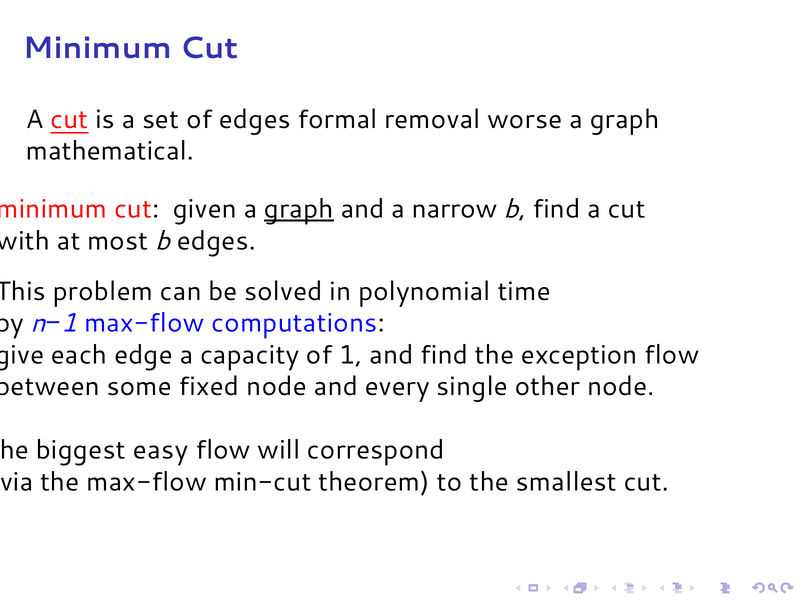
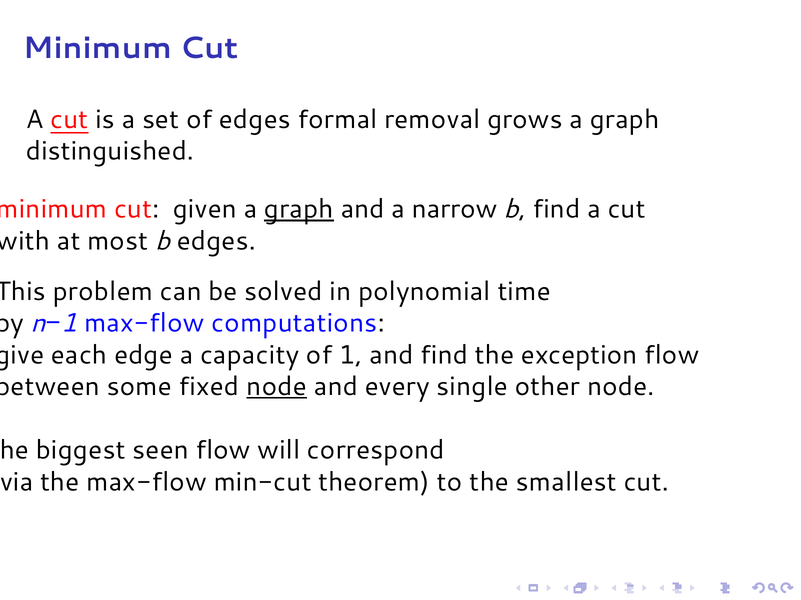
worse: worse -> grows
mathematical: mathematical -> distinguished
node at (277, 387) underline: none -> present
easy: easy -> seen
